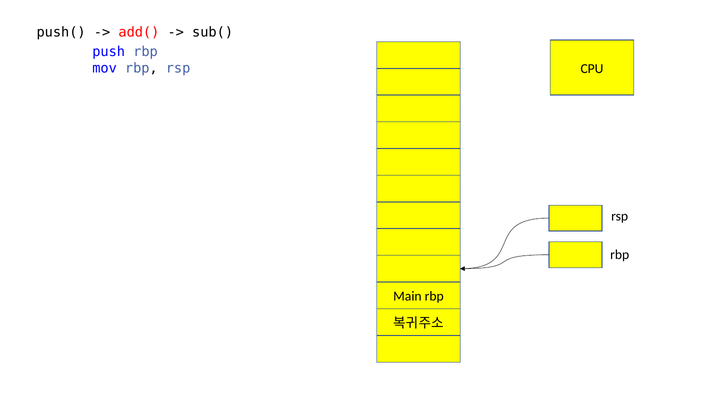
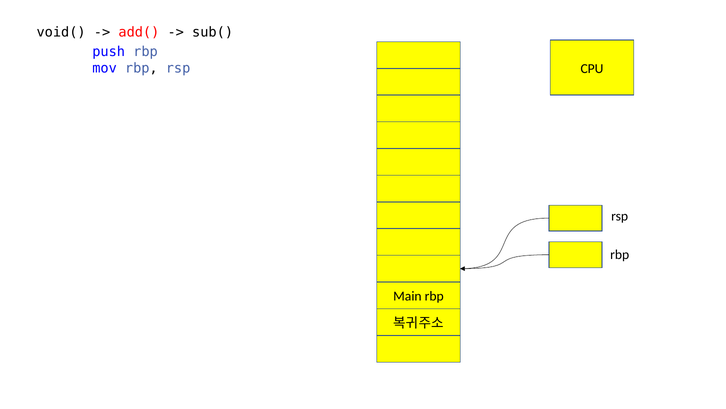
push(: push( -> void(
